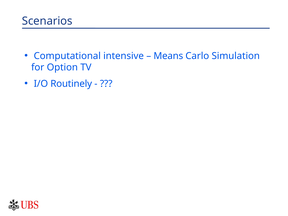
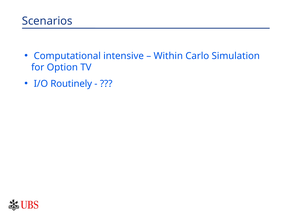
Means: Means -> Within
